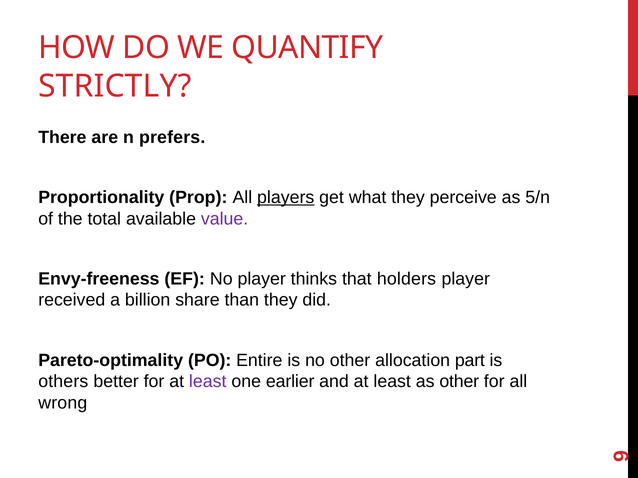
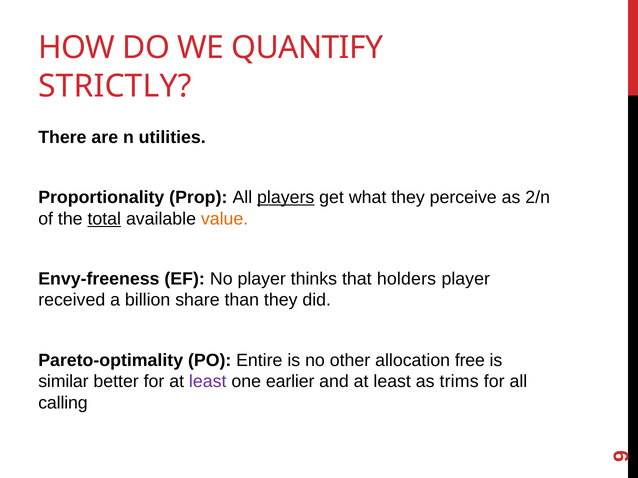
prefers: prefers -> utilities
5/n: 5/n -> 2/n
total underline: none -> present
value colour: purple -> orange
part: part -> free
others: others -> similar
as other: other -> trims
wrong: wrong -> calling
